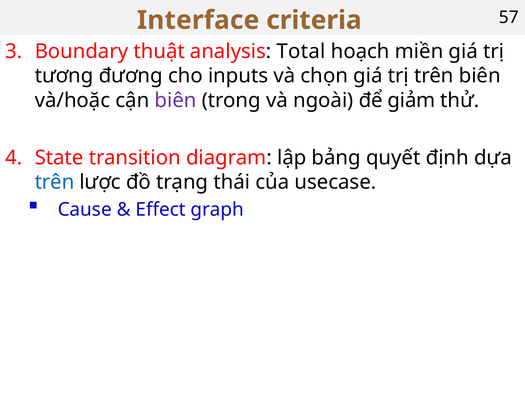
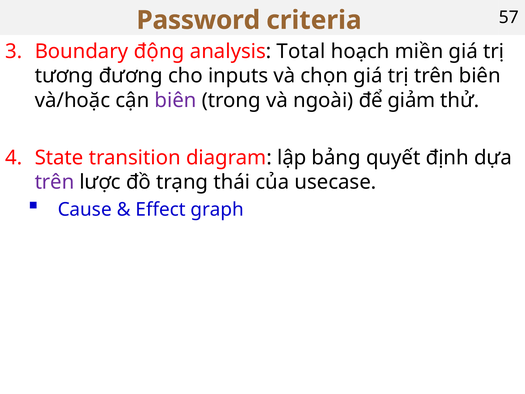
Interface: Interface -> Password
thuật: thuật -> động
trên at (54, 182) colour: blue -> purple
